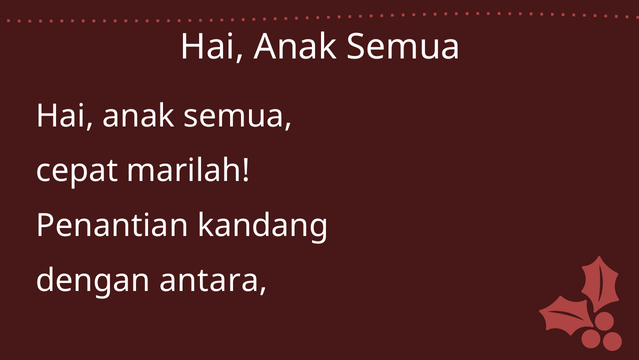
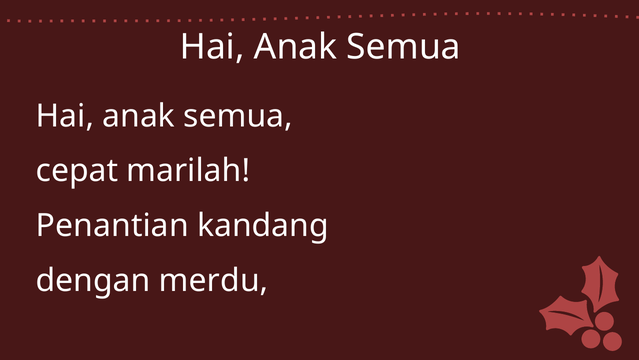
antara: antara -> merdu
